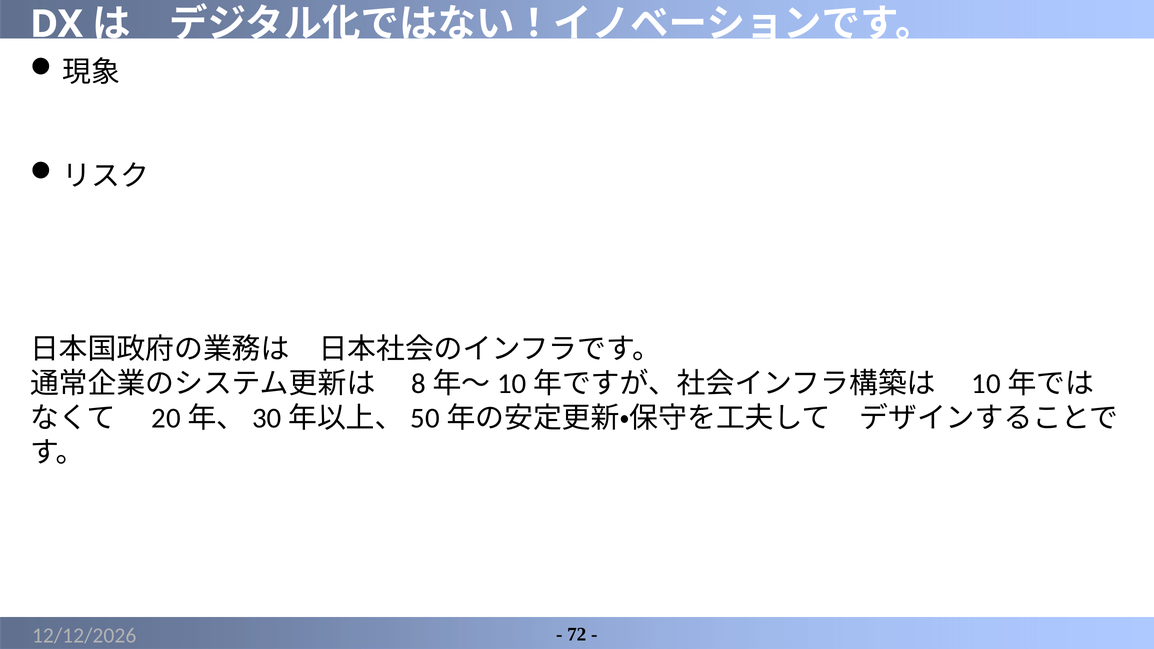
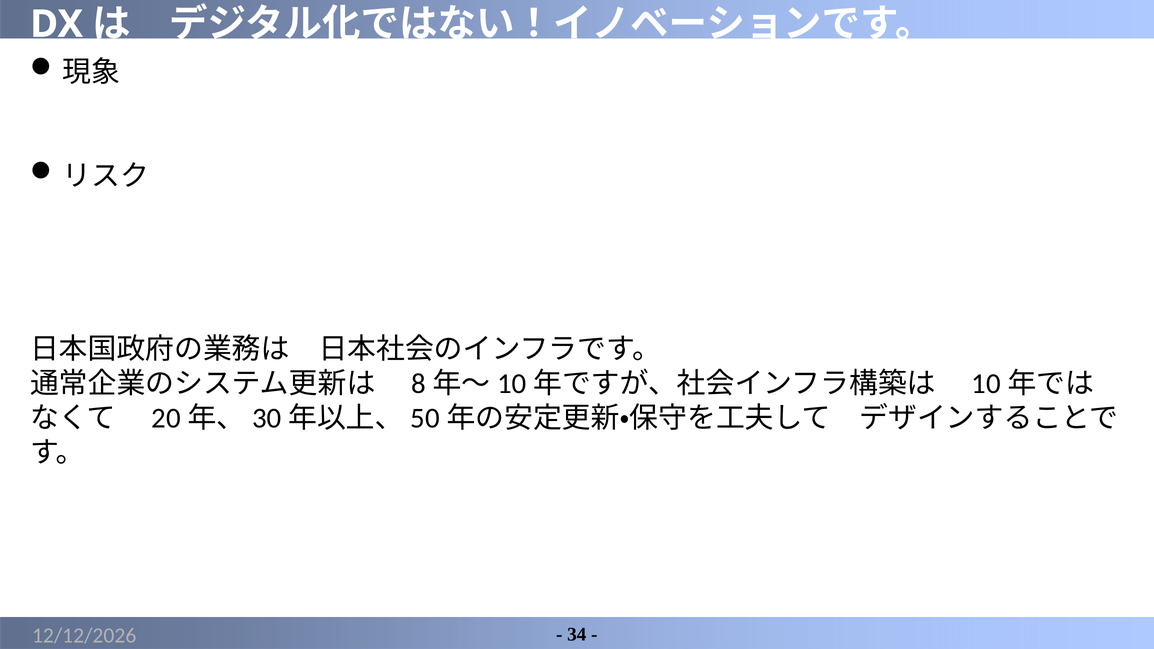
72: 72 -> 34
